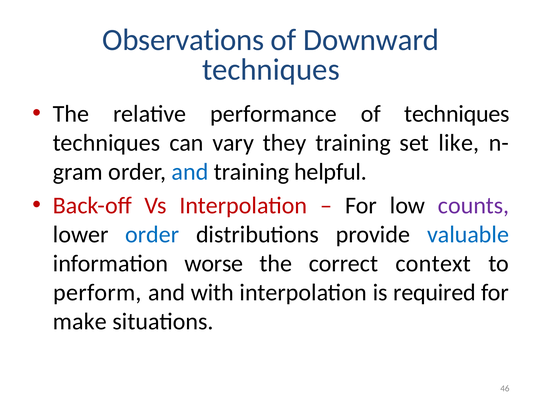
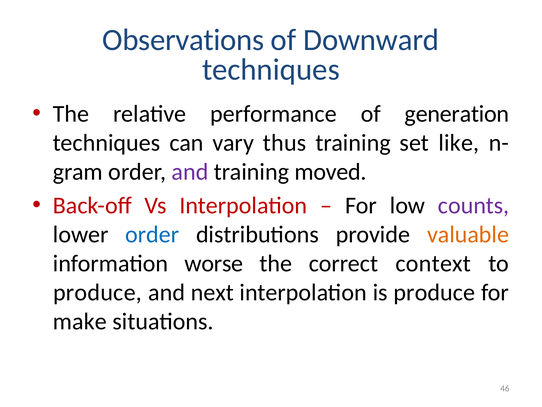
of techniques: techniques -> generation
they: they -> thus
and at (190, 172) colour: blue -> purple
helpful: helpful -> moved
valuable colour: blue -> orange
perform at (97, 292): perform -> produce
with: with -> next
is required: required -> produce
